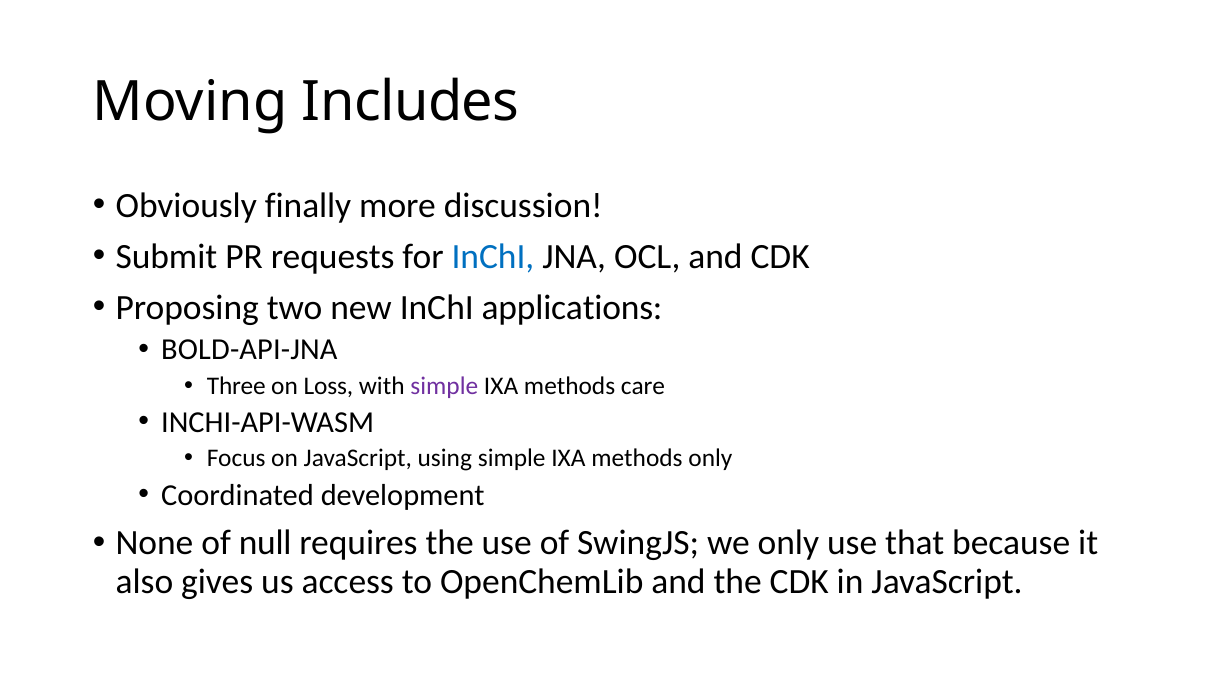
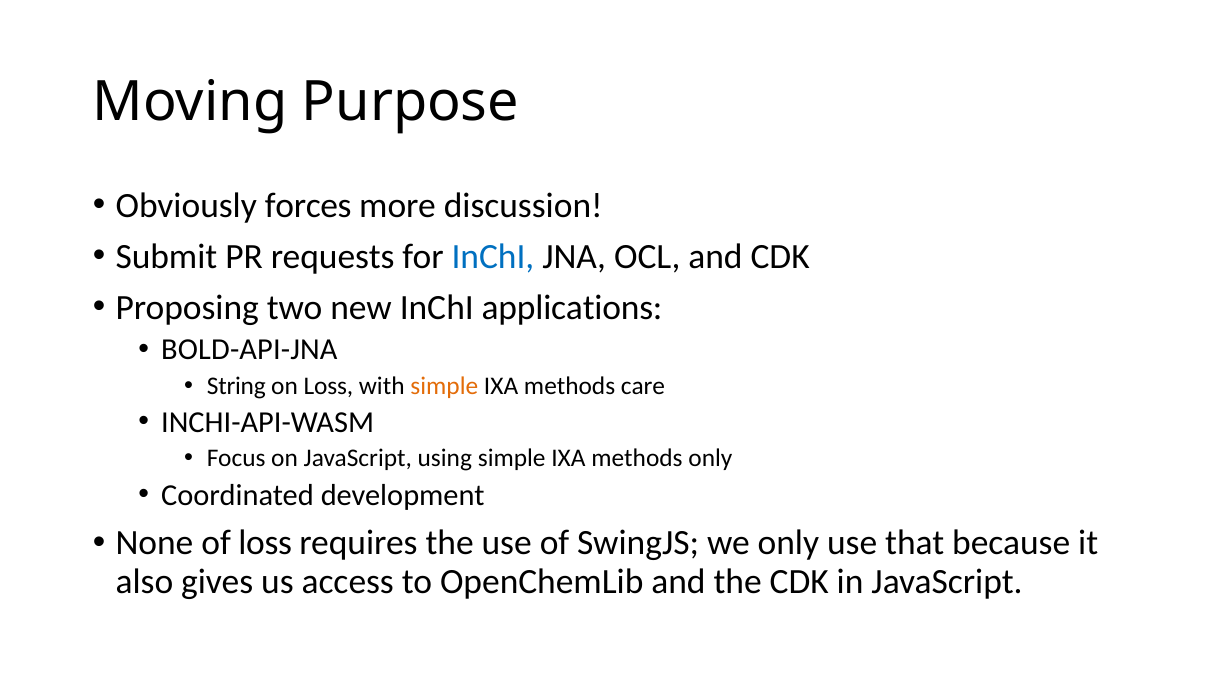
Includes: Includes -> Purpose
finally: finally -> forces
Three: Three -> String
simple at (444, 386) colour: purple -> orange
of null: null -> loss
